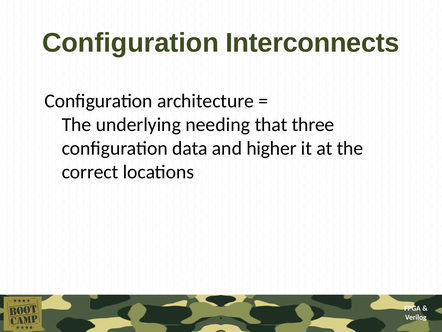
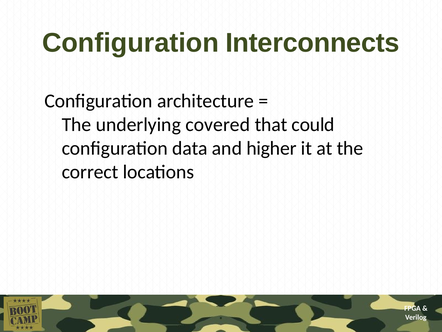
needing: needing -> covered
three: three -> could
